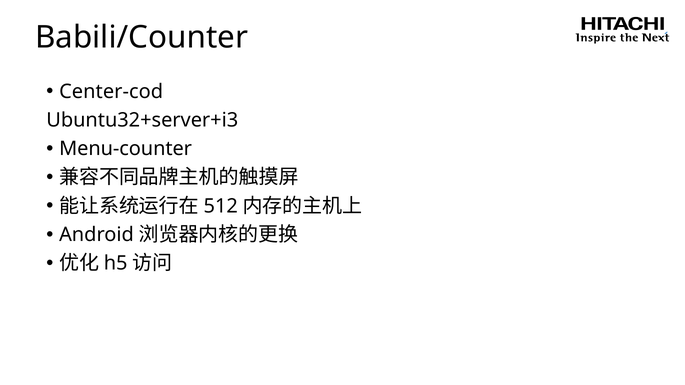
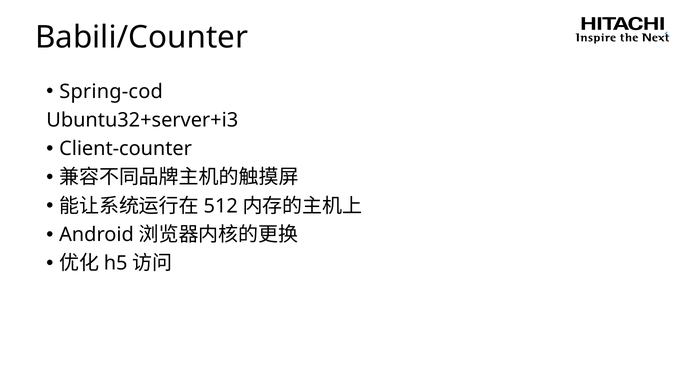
Center-cod: Center-cod -> Spring-cod
Menu-counter: Menu-counter -> Client-counter
